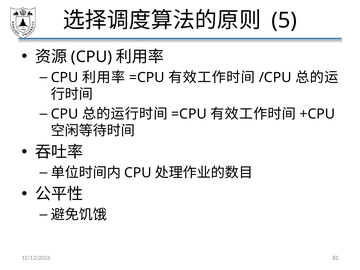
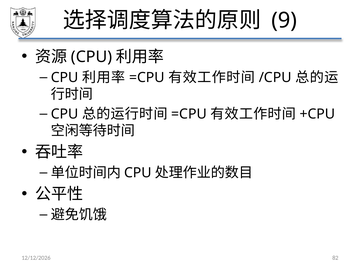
5: 5 -> 9
